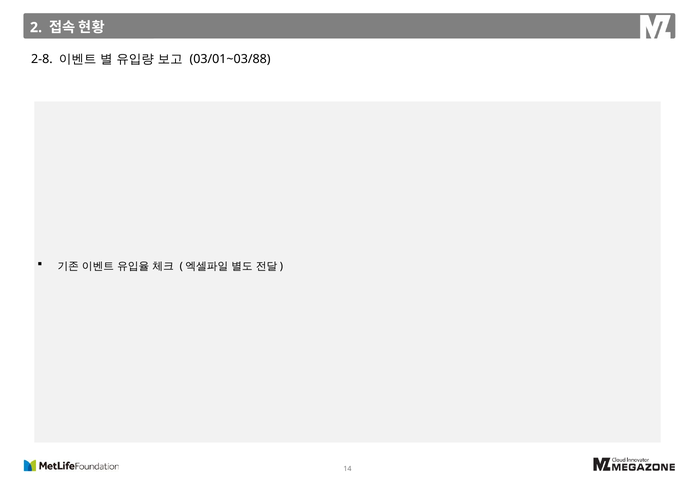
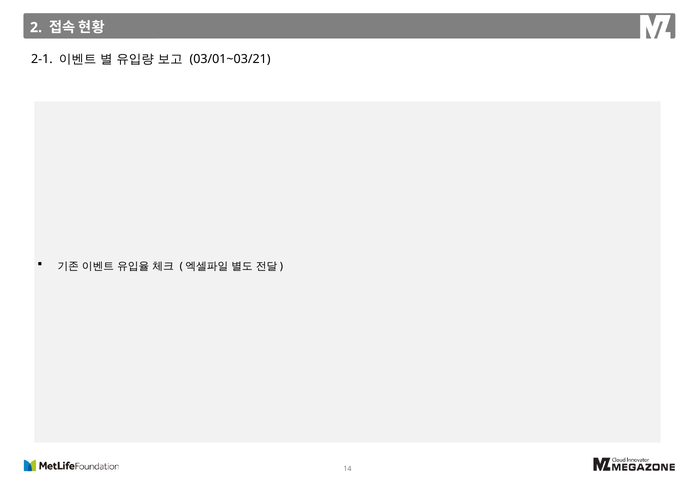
2-8: 2-8 -> 2-1
03/01~03/88: 03/01~03/88 -> 03/01~03/21
